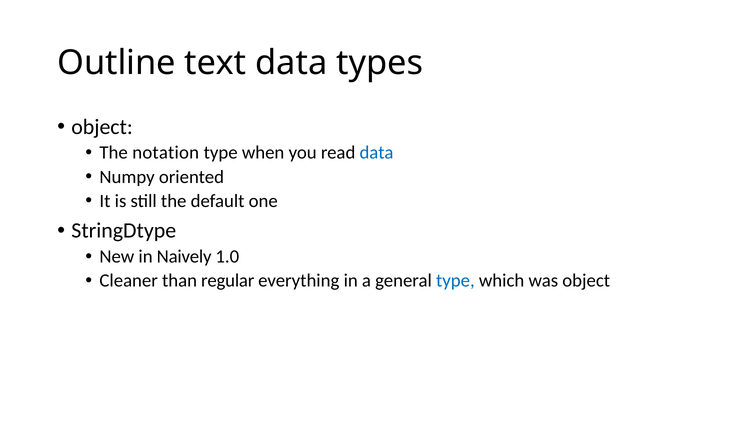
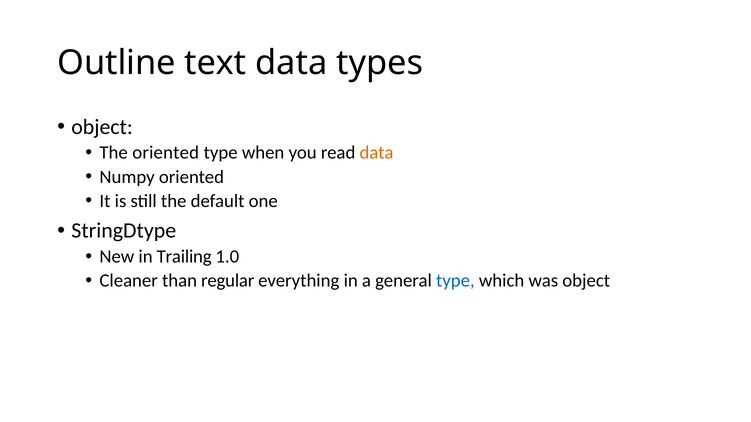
The notation: notation -> oriented
data at (377, 153) colour: blue -> orange
Naively: Naively -> Trailing
